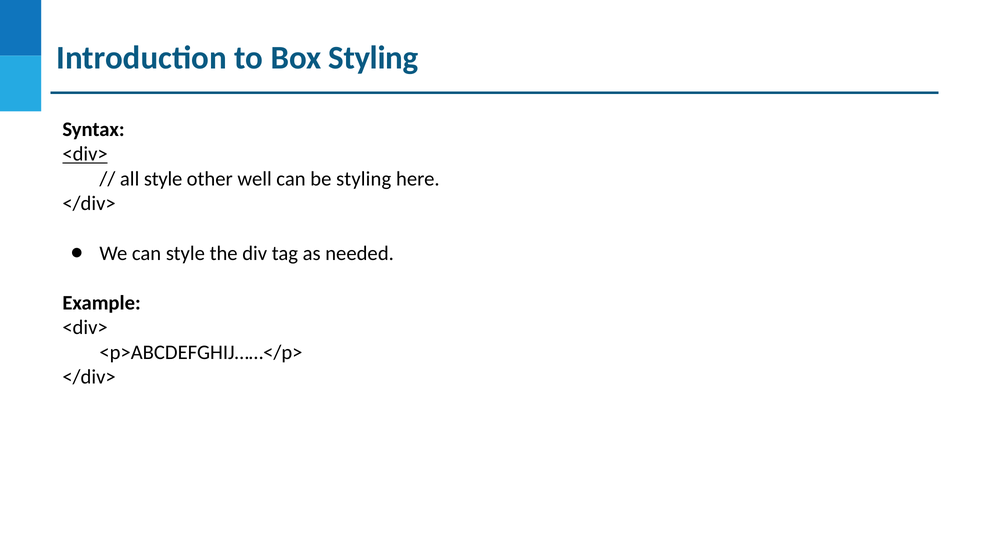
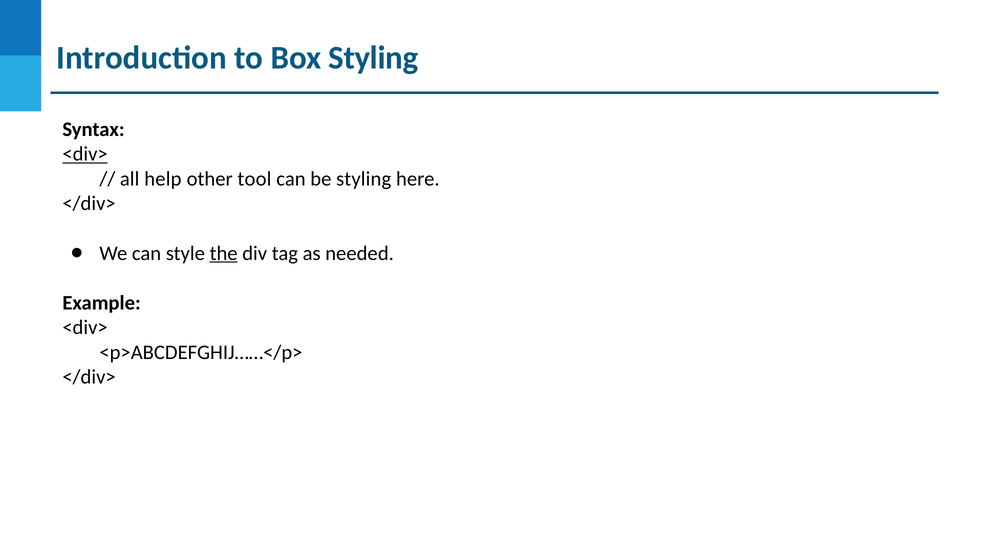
all style: style -> help
well: well -> tool
the underline: none -> present
